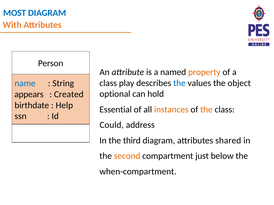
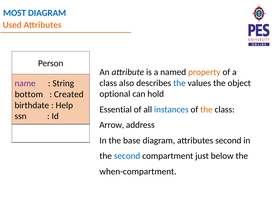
With: With -> Used
play: play -> also
name colour: blue -> purple
appears: appears -> bottom
instances colour: orange -> blue
Could: Could -> Arrow
third: third -> base
attributes shared: shared -> second
second at (127, 156) colour: orange -> blue
